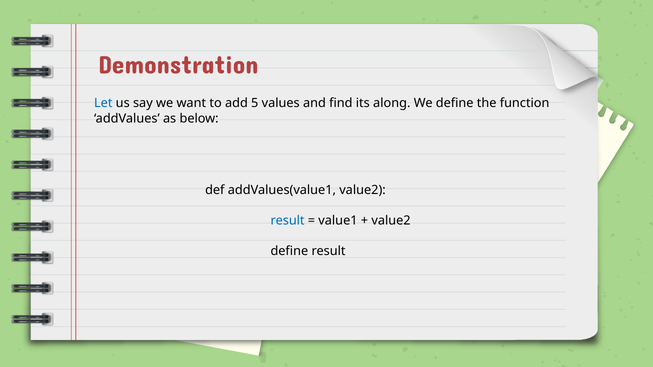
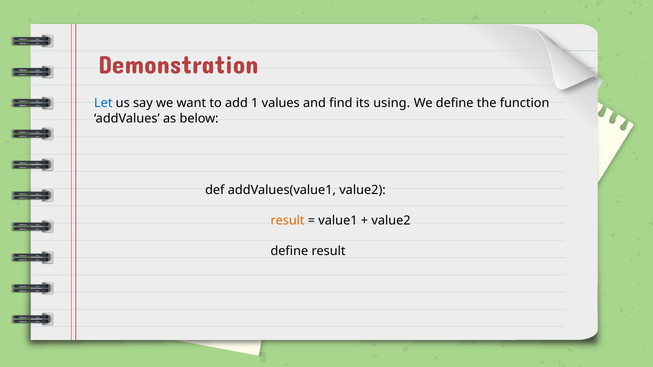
5: 5 -> 1
along: along -> using
result at (288, 221) colour: blue -> orange
